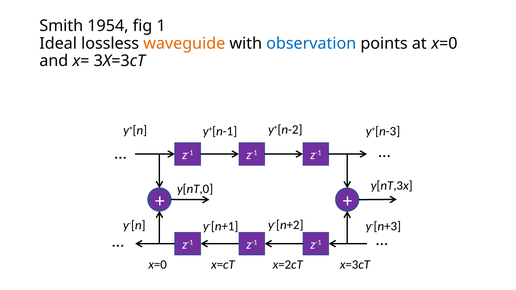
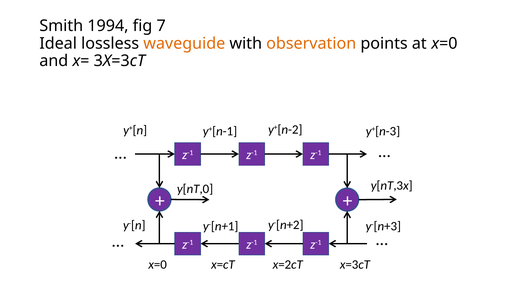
1954: 1954 -> 1994
1: 1 -> 7
observation colour: blue -> orange
